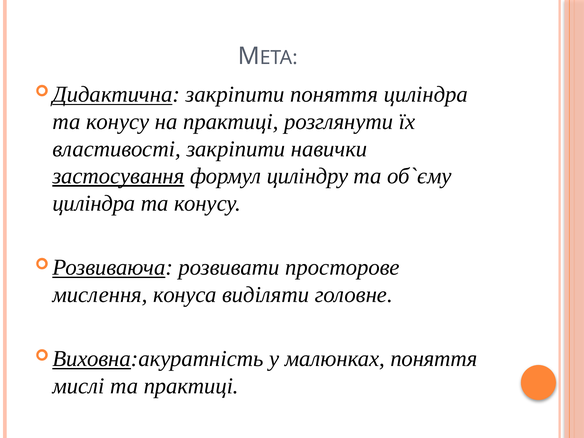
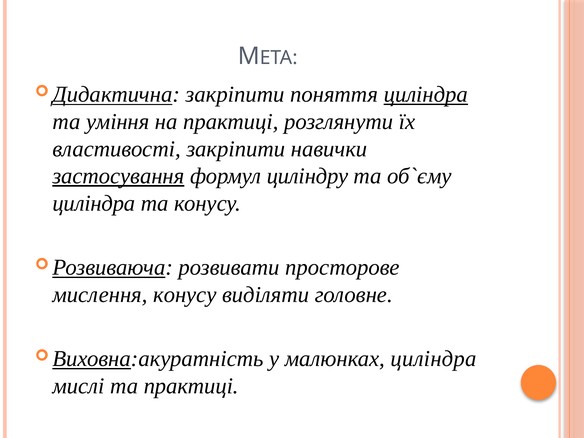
циліндра at (426, 94) underline: none -> present
конусу at (118, 122): конусу -> уміння
мислення конуса: конуса -> конусу
малюнках поняття: поняття -> циліндра
